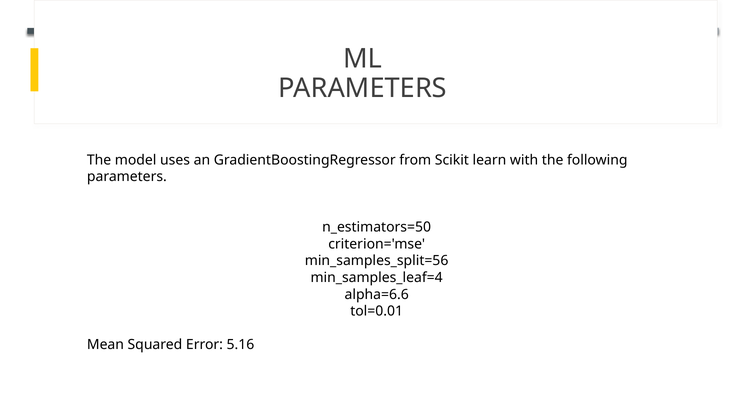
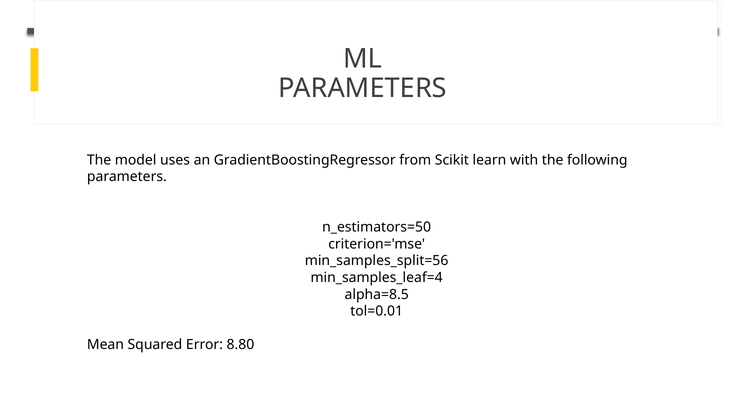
alpha=6.6: alpha=6.6 -> alpha=8.5
5.16: 5.16 -> 8.80
